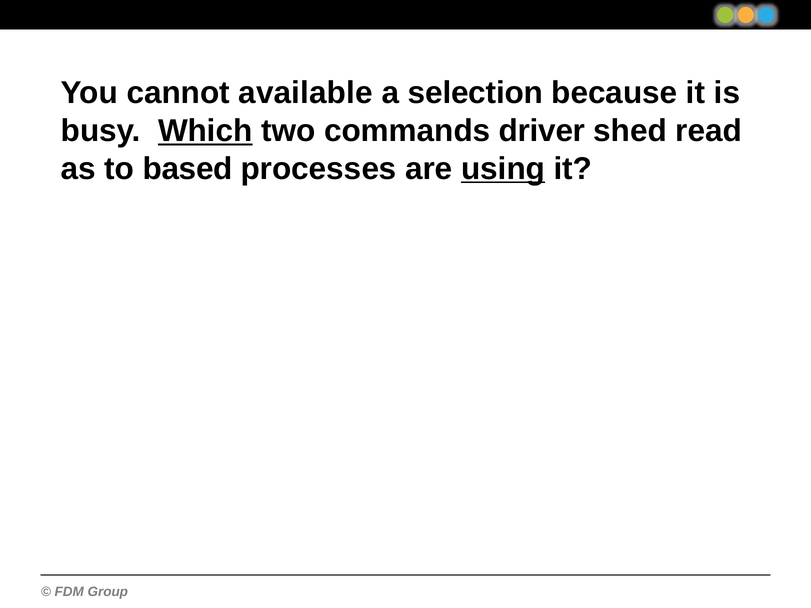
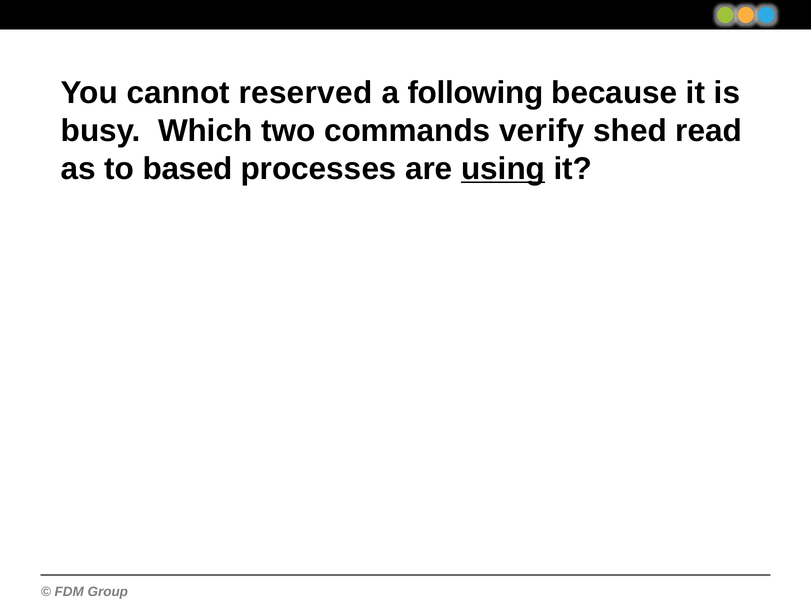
available: available -> reserved
selection: selection -> following
Which underline: present -> none
driver: driver -> verify
